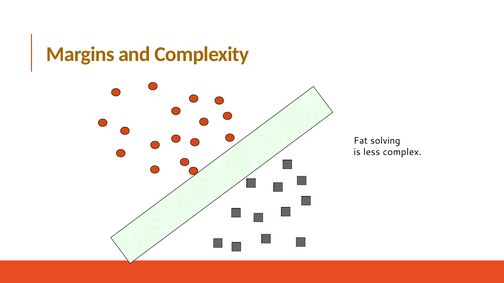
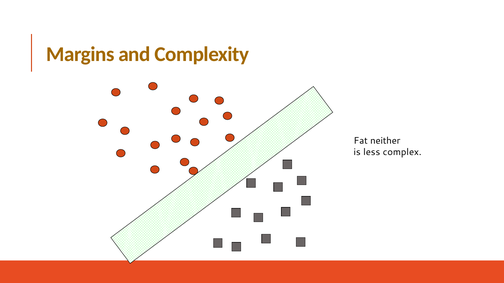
solving: solving -> neither
